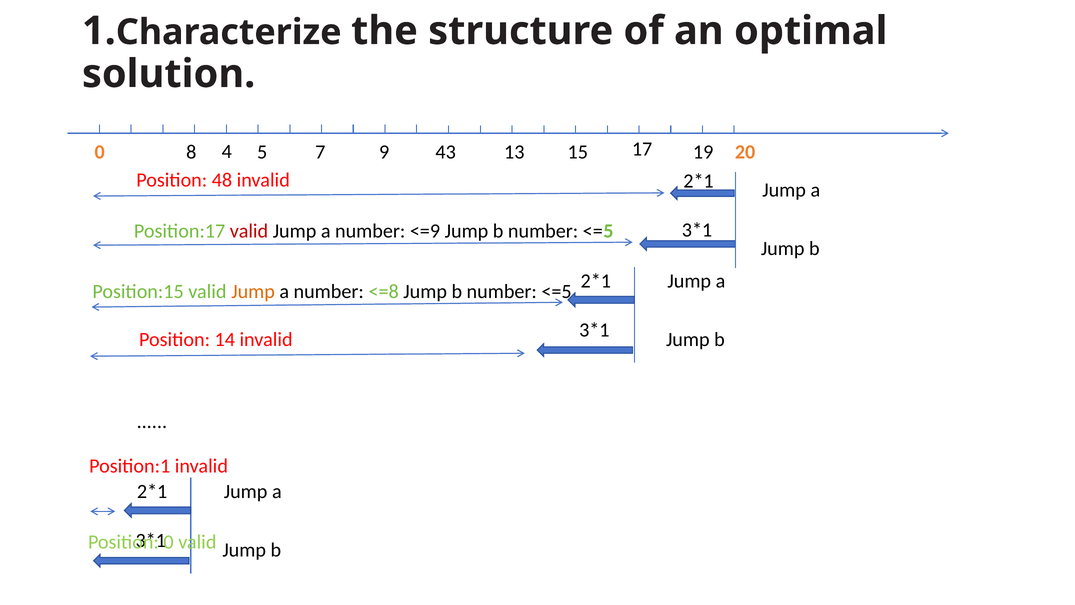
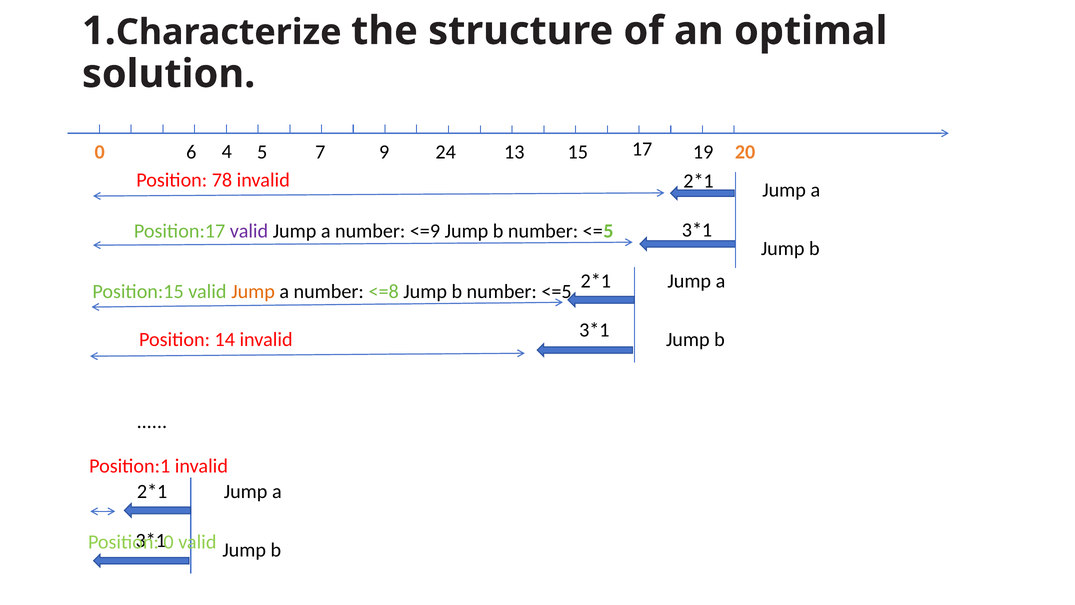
8: 8 -> 6
43: 43 -> 24
48: 48 -> 78
valid at (249, 231) colour: red -> purple
